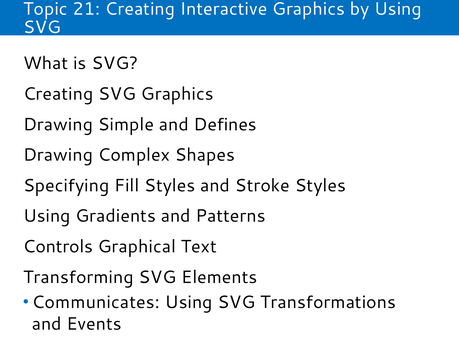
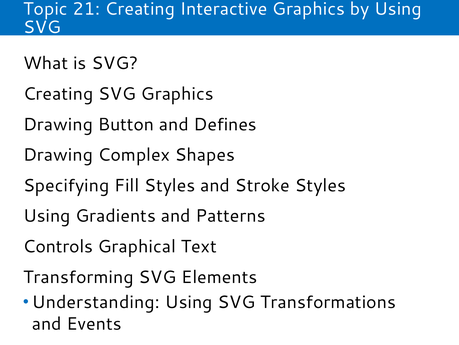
Simple: Simple -> Button
Communicates: Communicates -> Understanding
